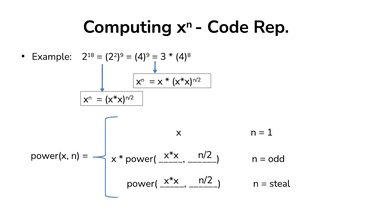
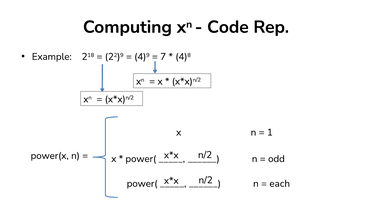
3: 3 -> 7
steal: steal -> each
